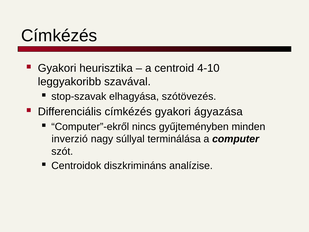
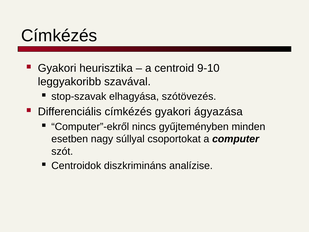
4-10: 4-10 -> 9-10
inverzió: inverzió -> esetben
terminálása: terminálása -> csoportokat
